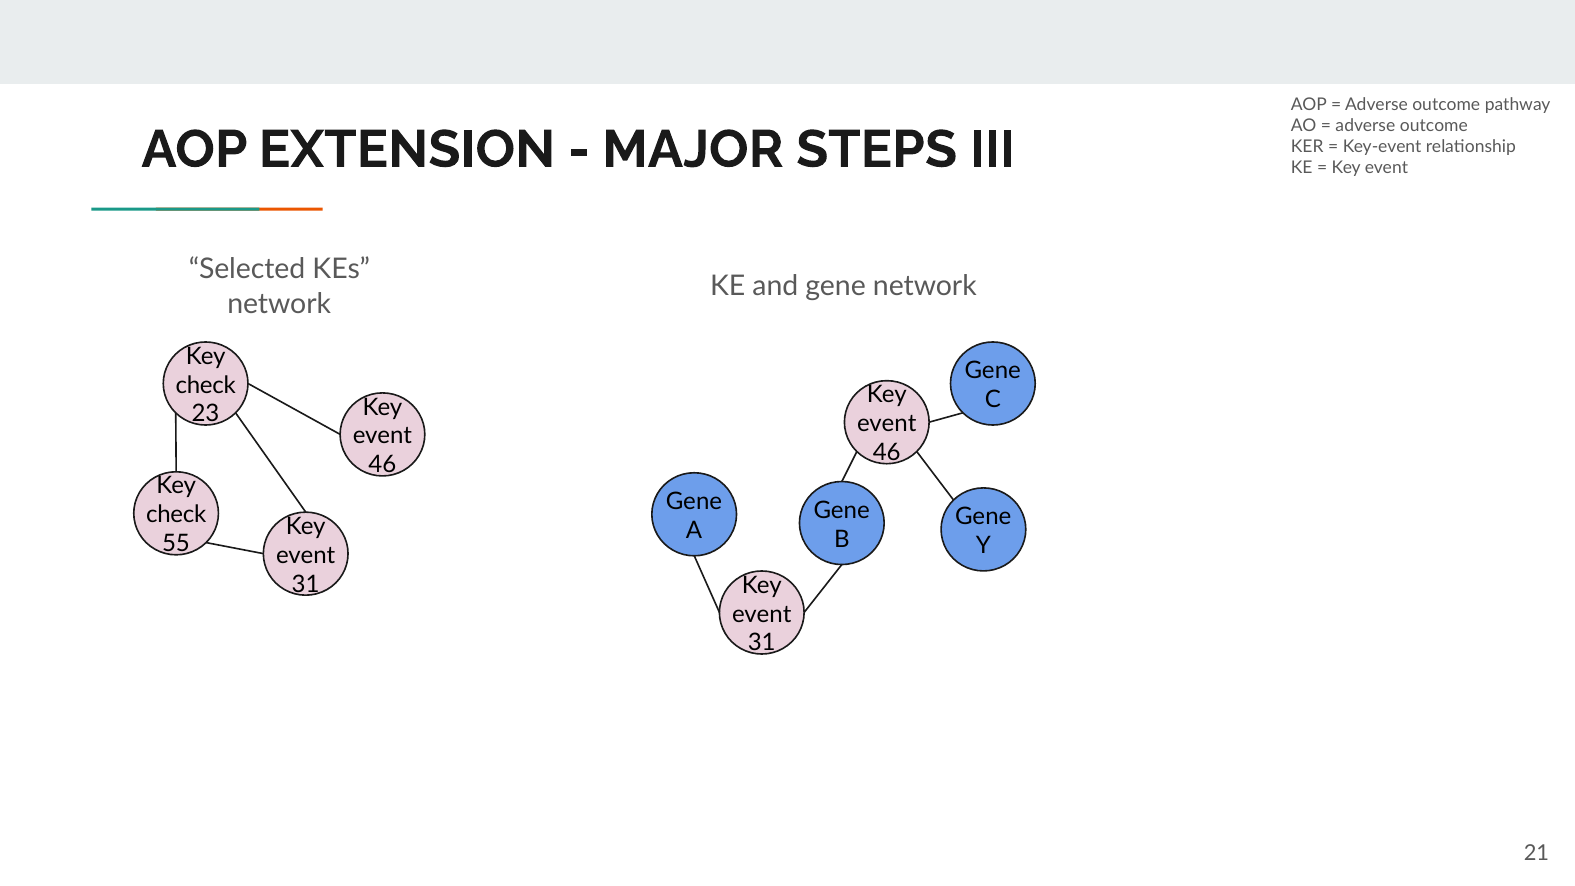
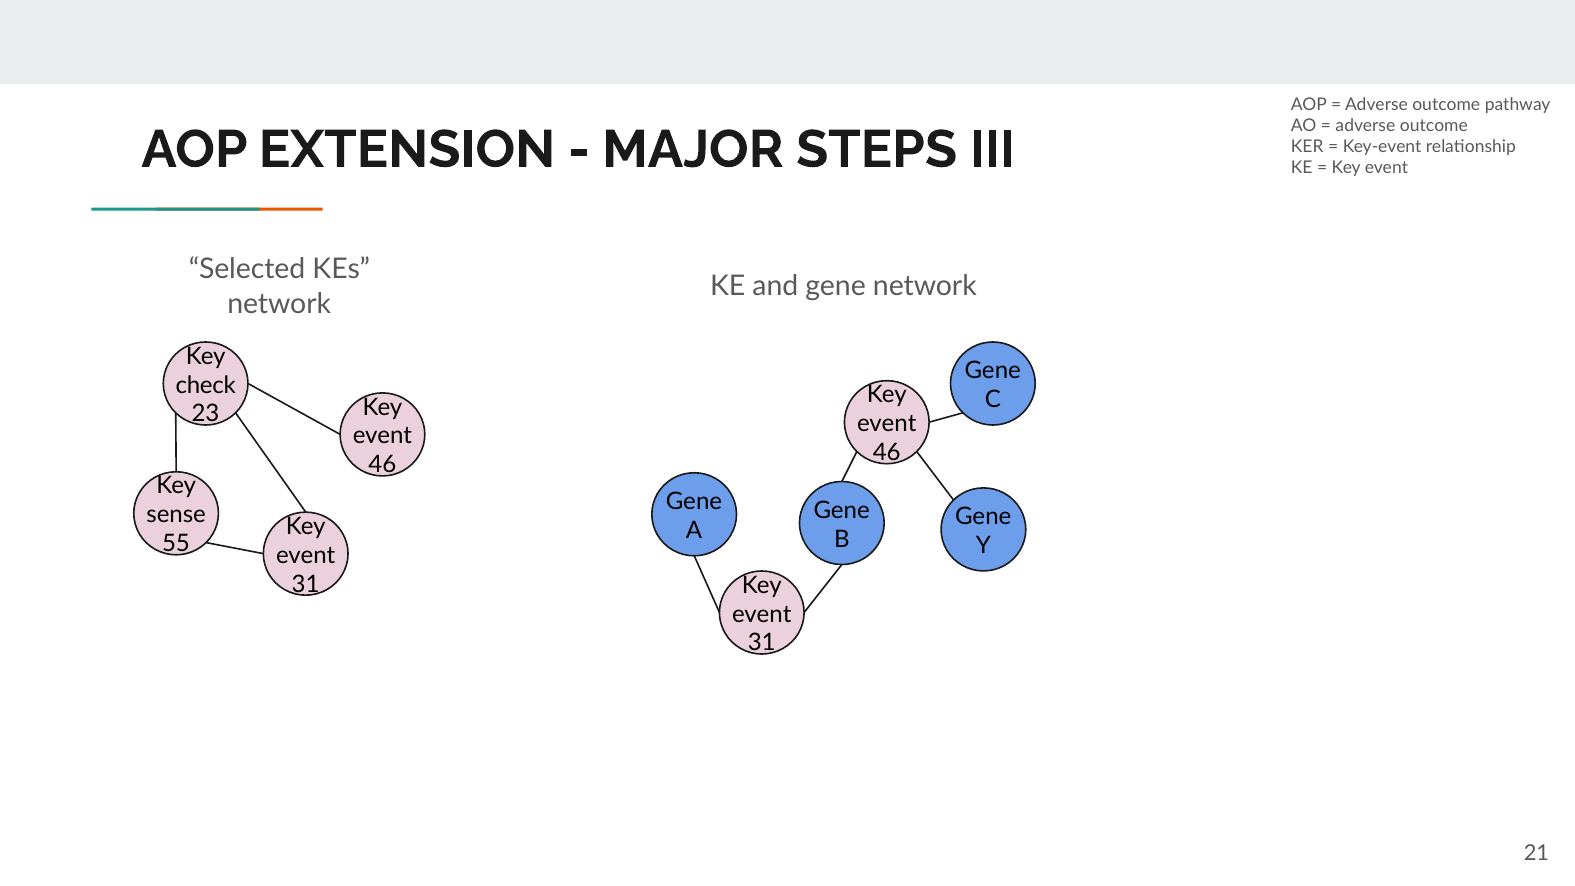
check at (176, 515): check -> sense
